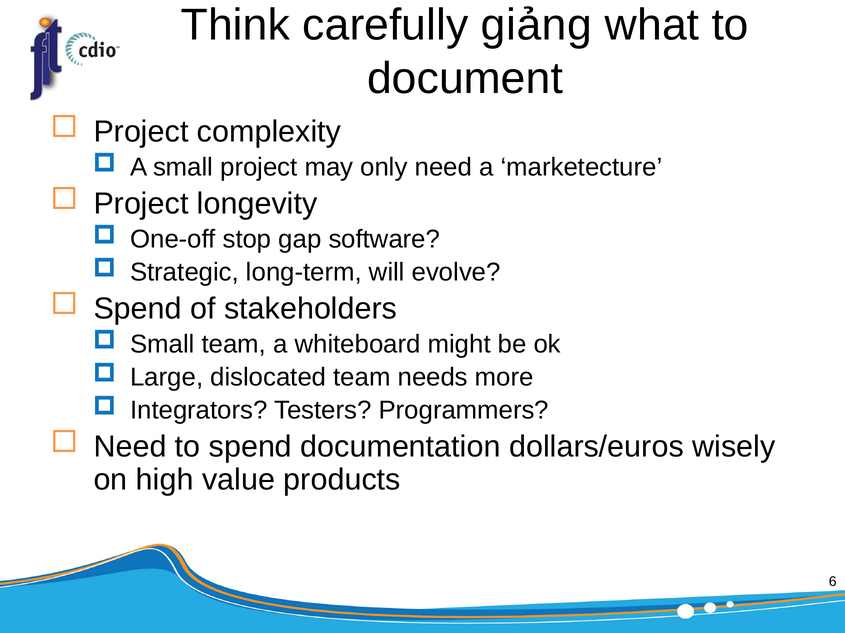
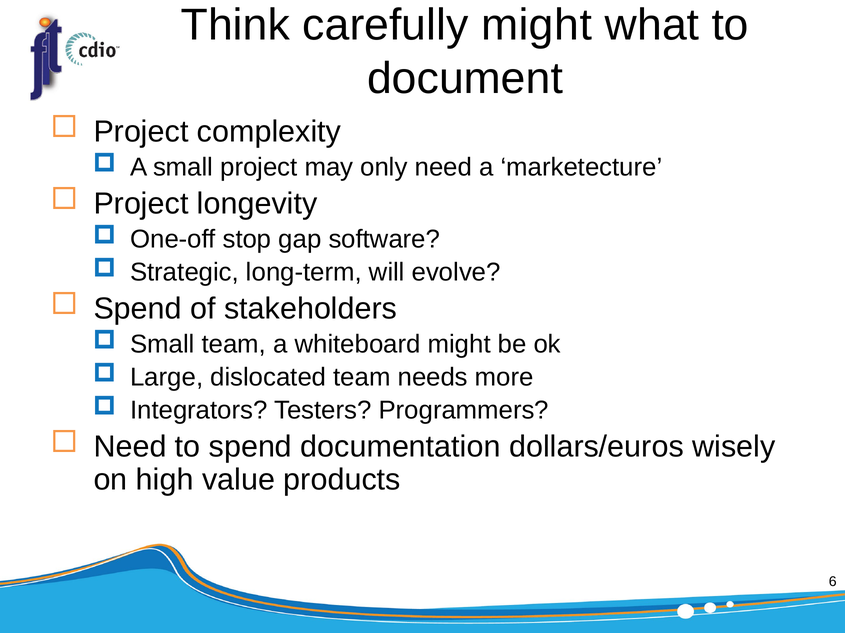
carefully giảng: giảng -> might
